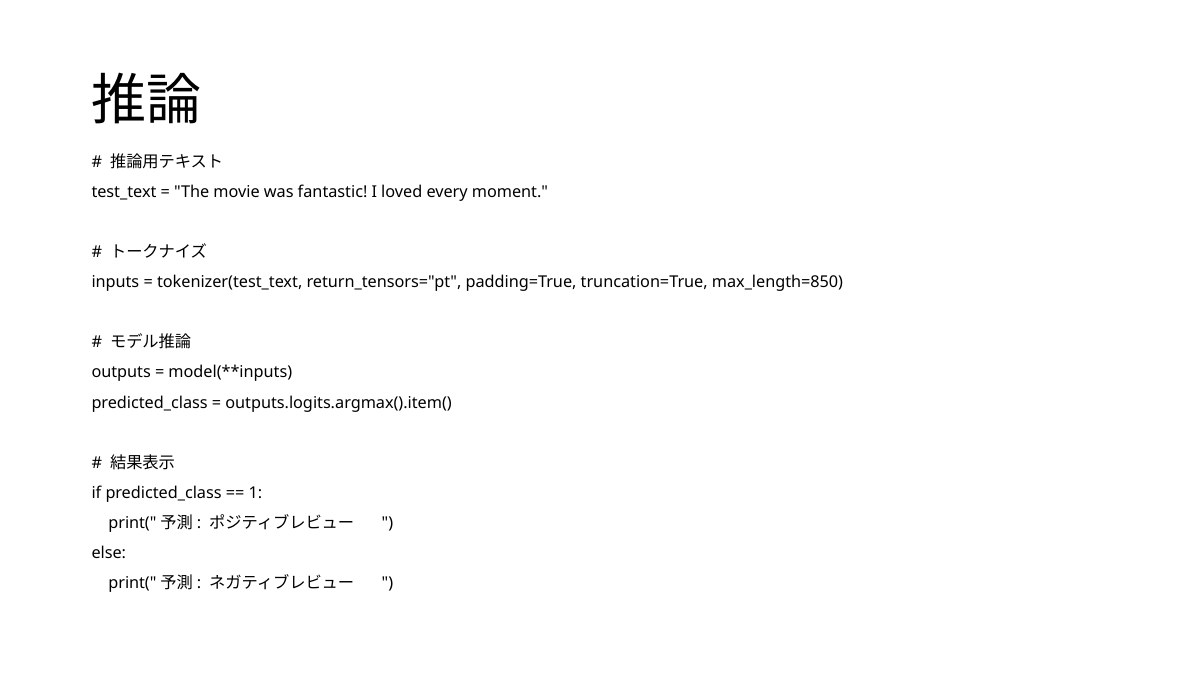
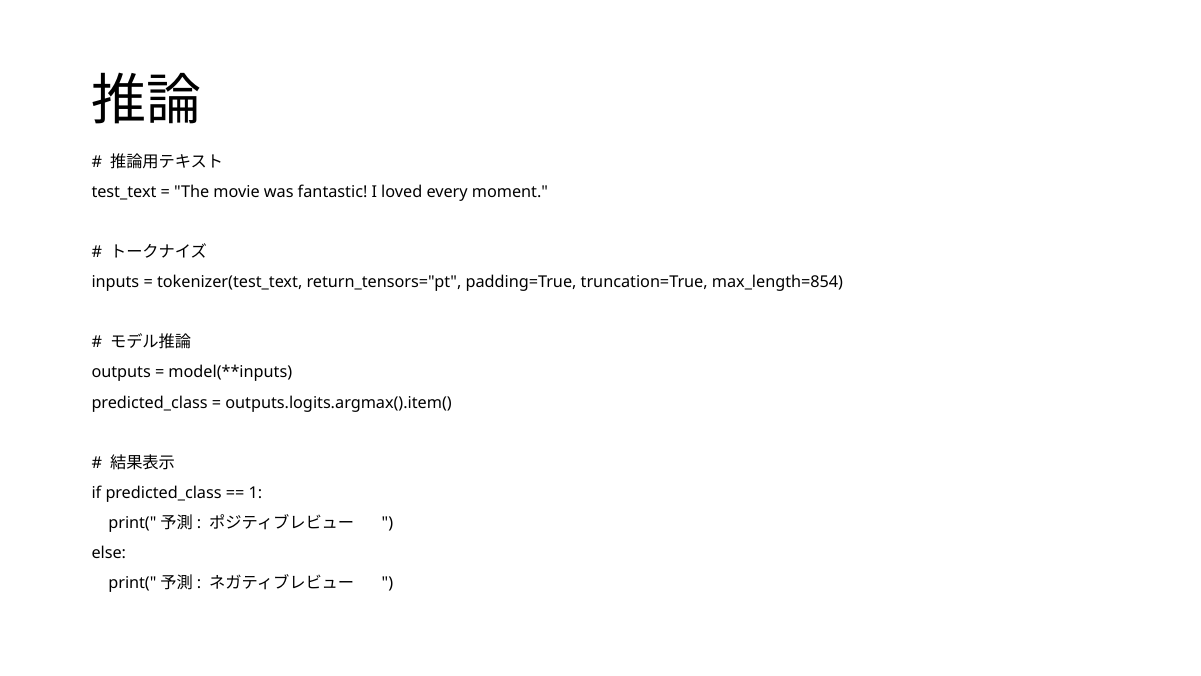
max_length=850: max_length=850 -> max_length=854
